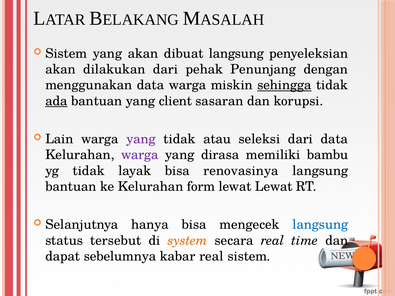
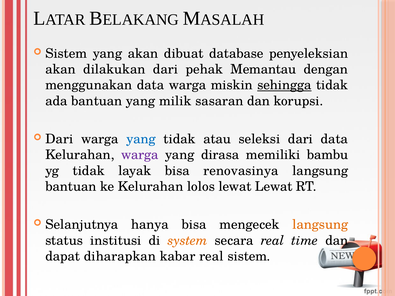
dibuat langsung: langsung -> database
Penunjang: Penunjang -> Memantau
ada underline: present -> none
client: client -> milik
Lain at (59, 139): Lain -> Dari
yang at (141, 139) colour: purple -> blue
form: form -> lolos
langsung at (320, 225) colour: blue -> orange
tersebut: tersebut -> institusi
sebelumnya: sebelumnya -> diharapkan
